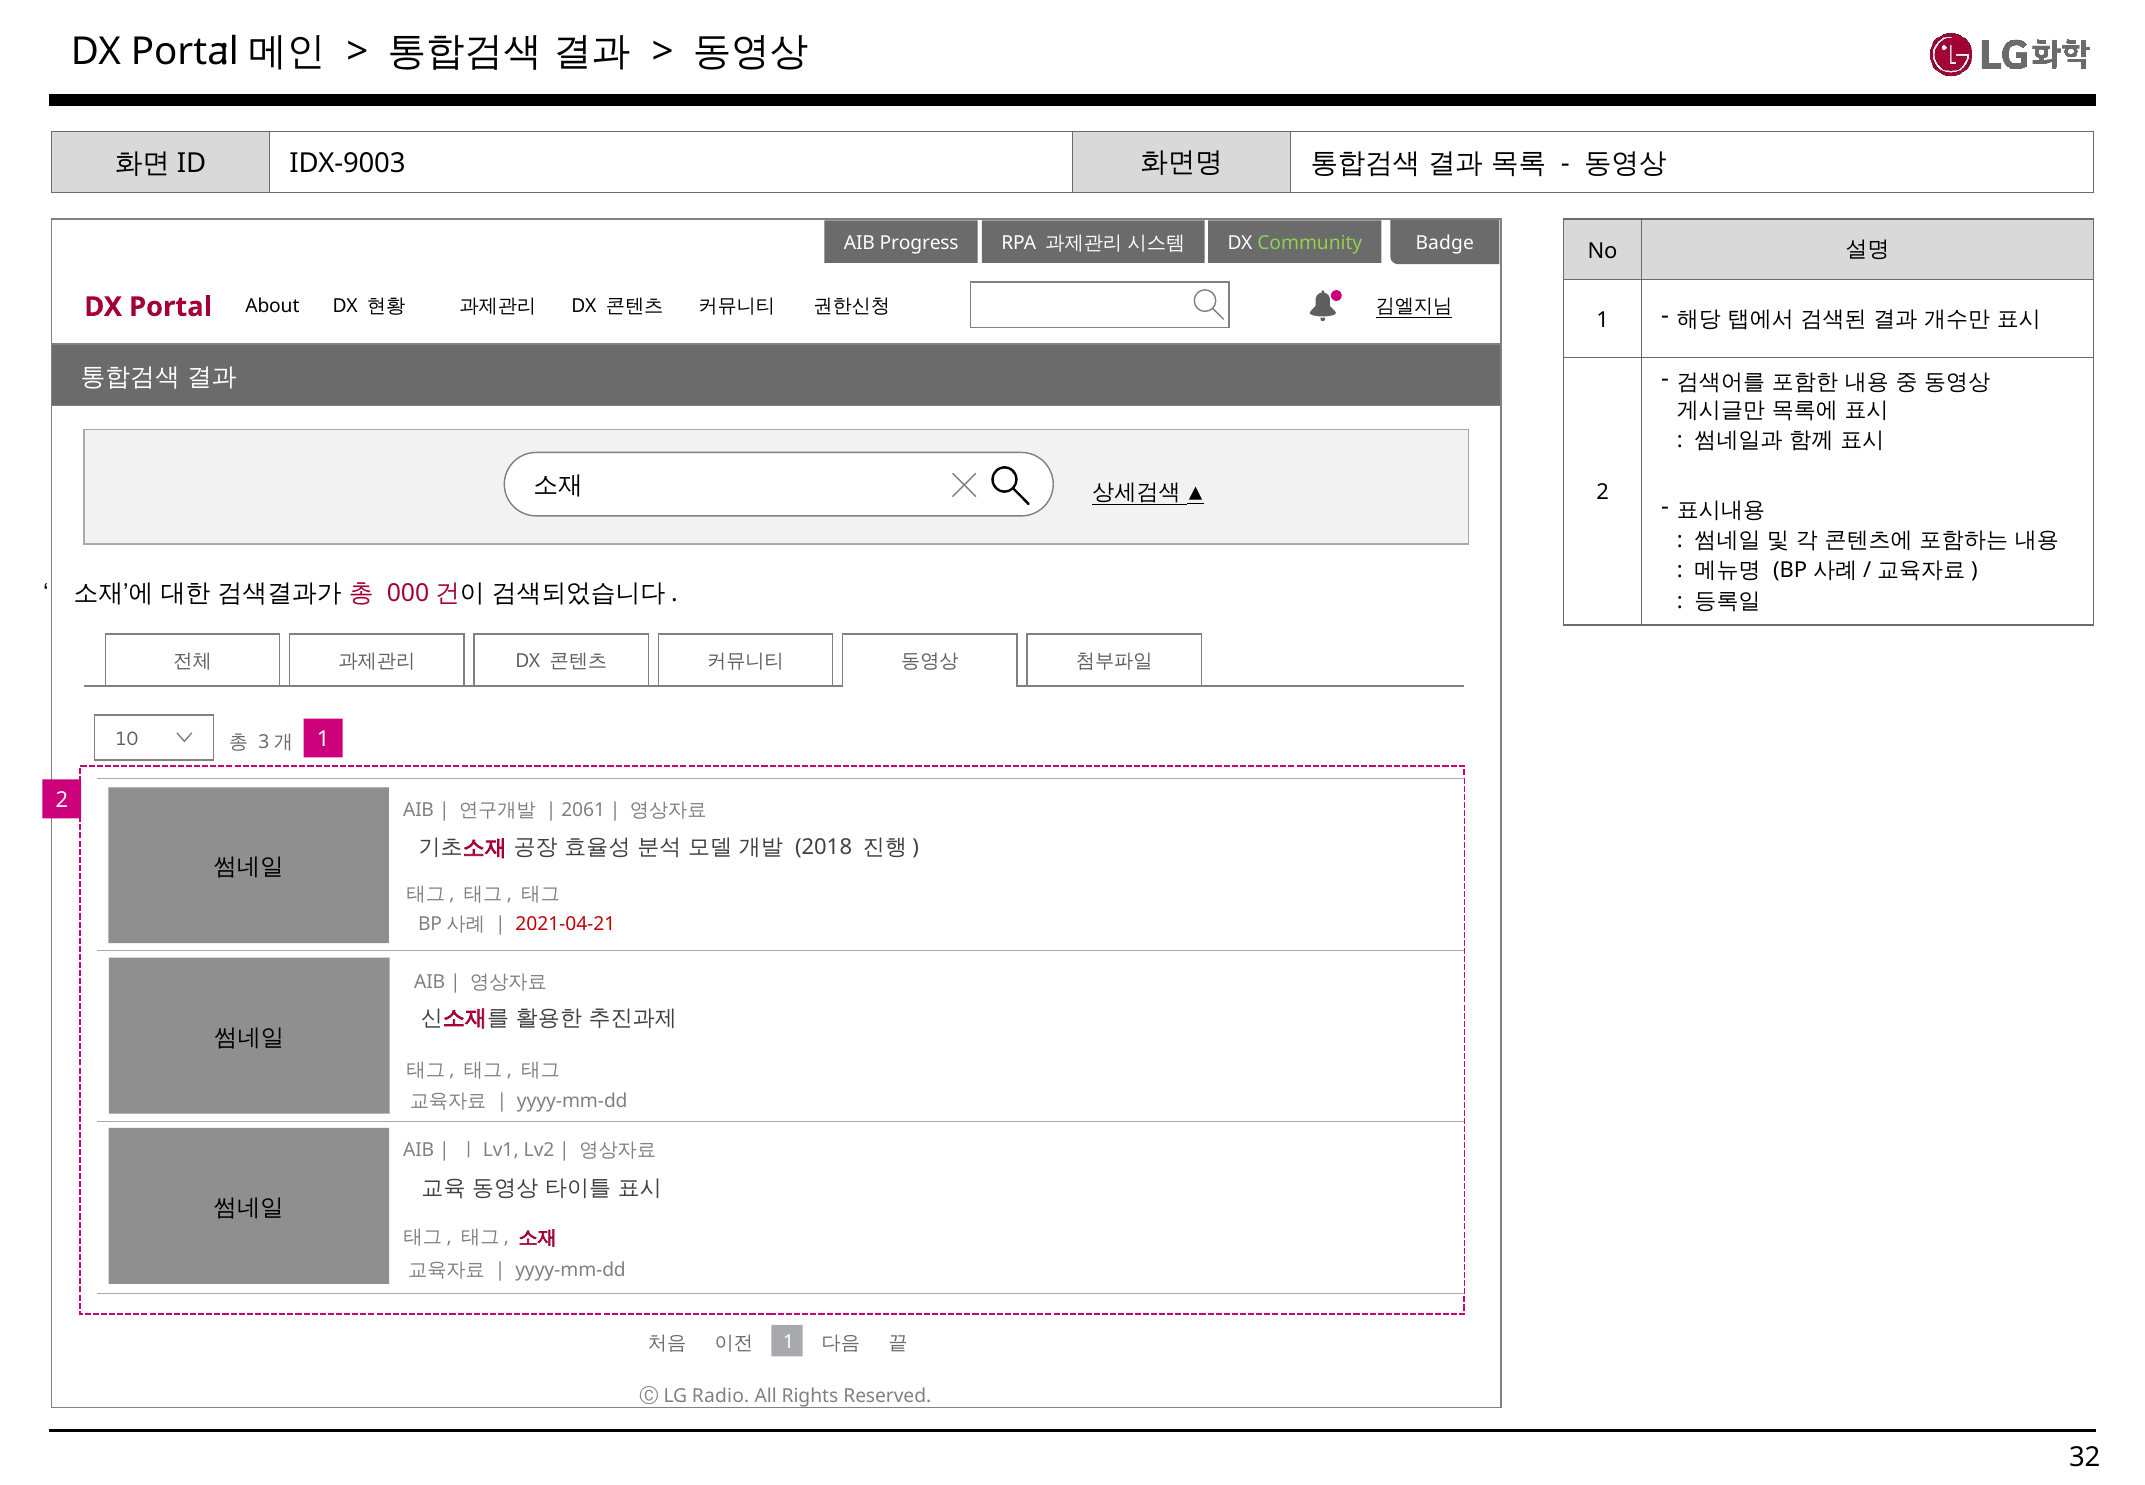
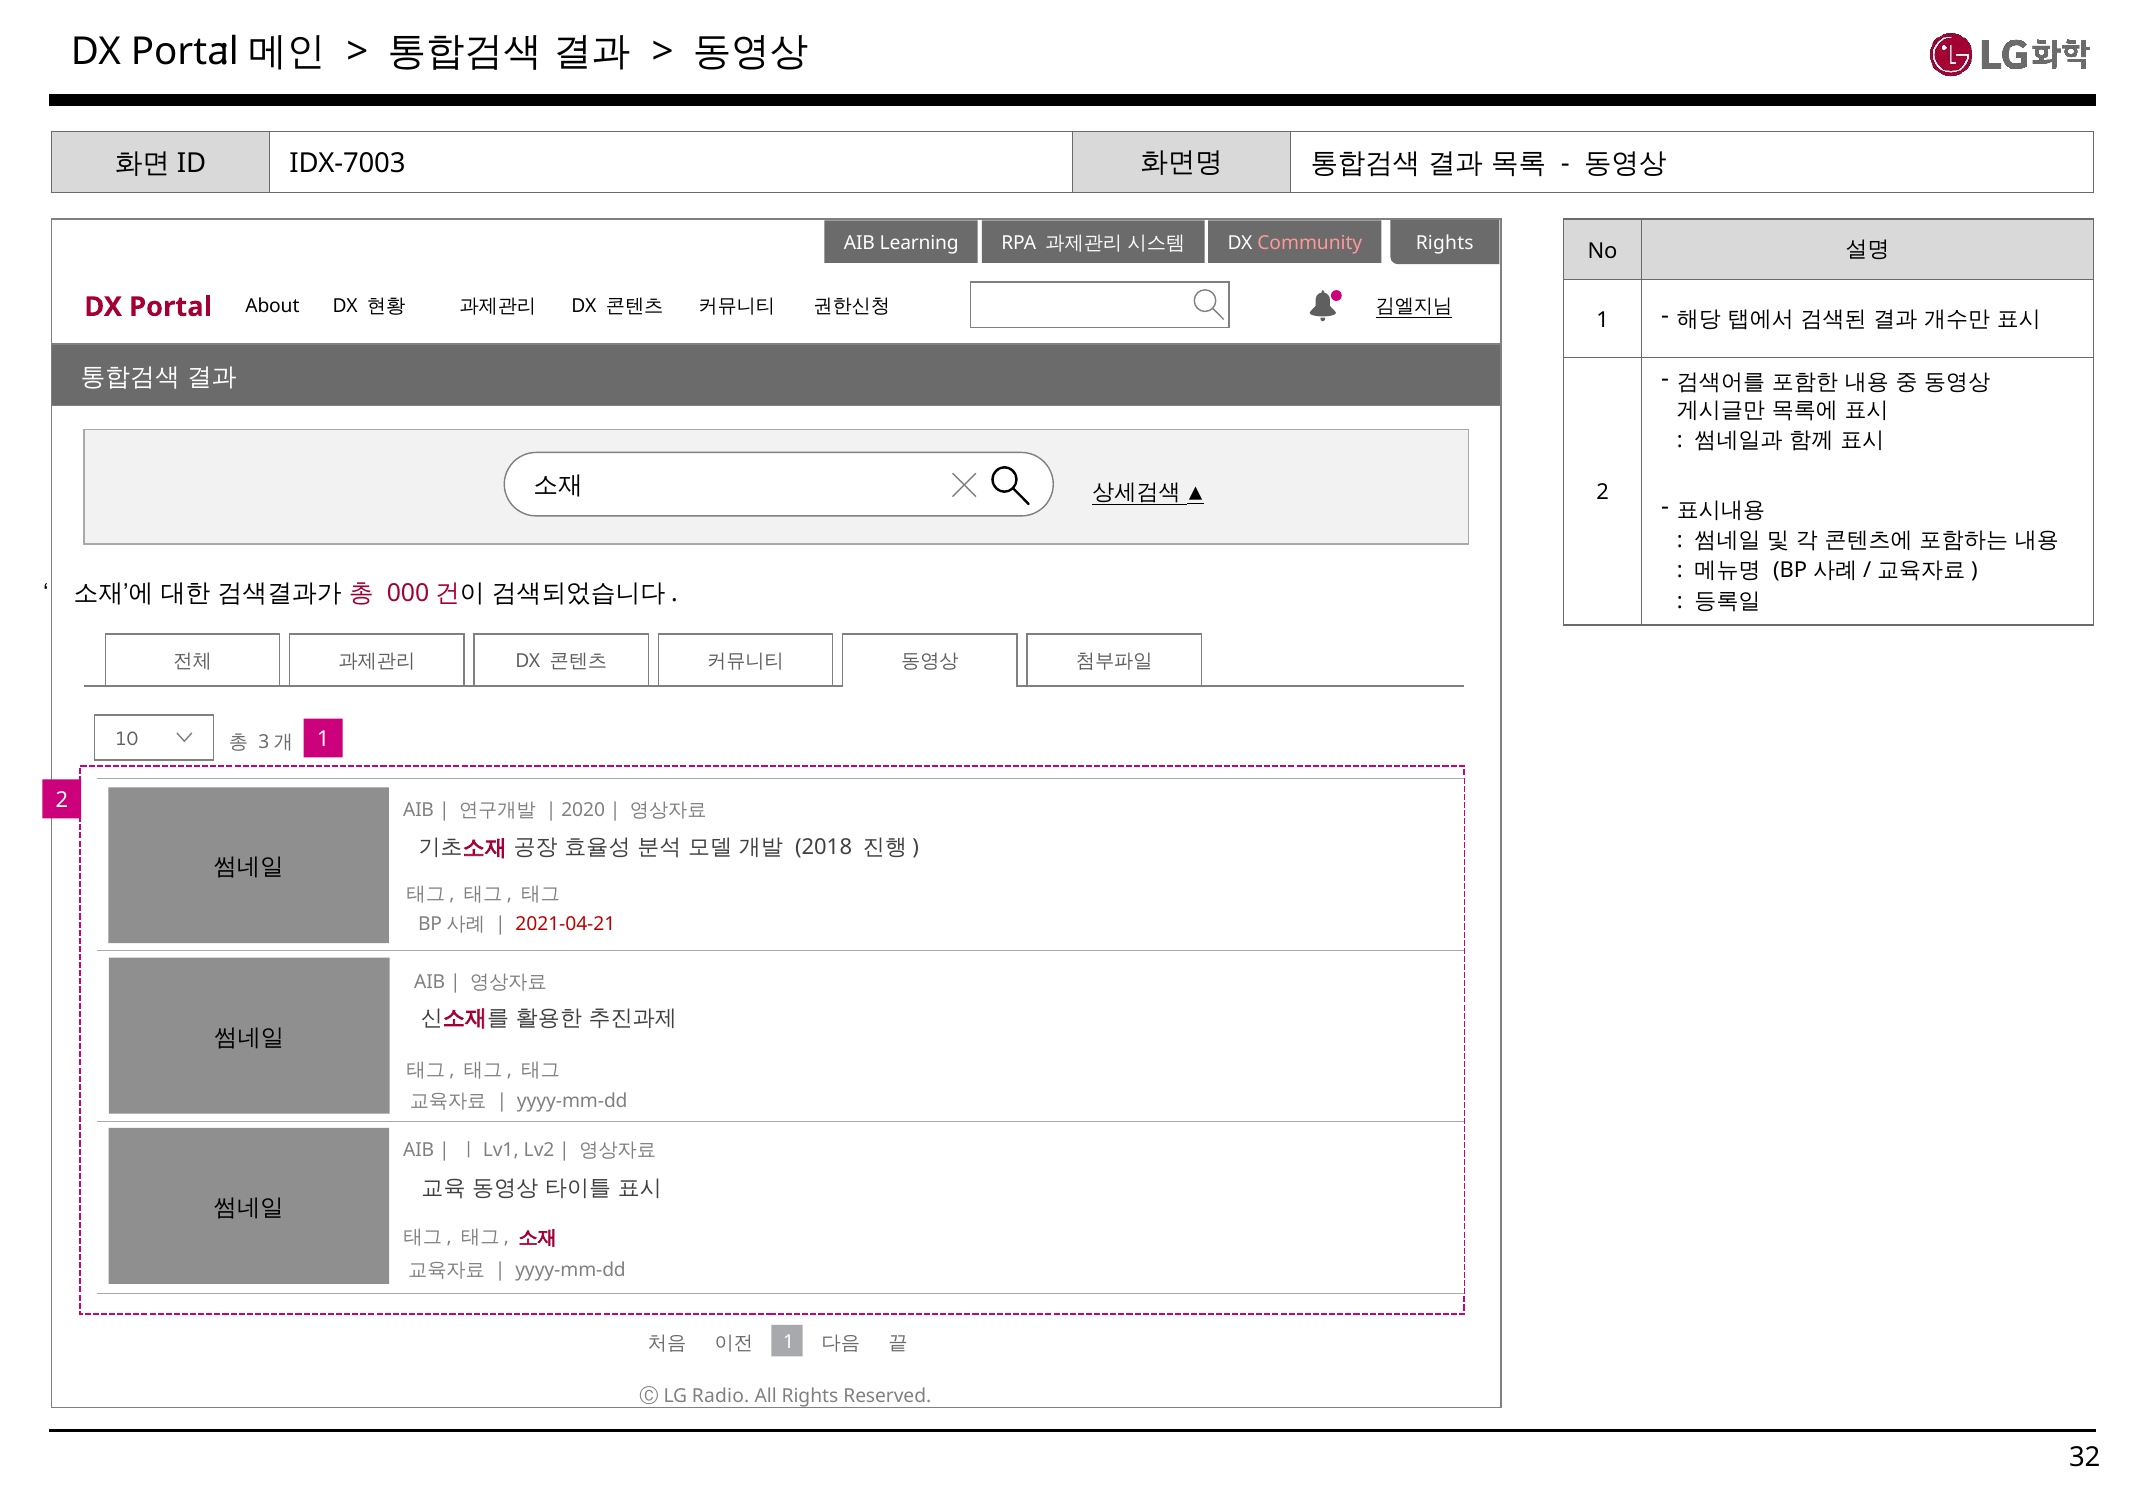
IDX-9003: IDX-9003 -> IDX-7003
Progress: Progress -> Learning
Community colour: light green -> pink
Badge at (1445, 244): Badge -> Rights
2061: 2061 -> 2020
